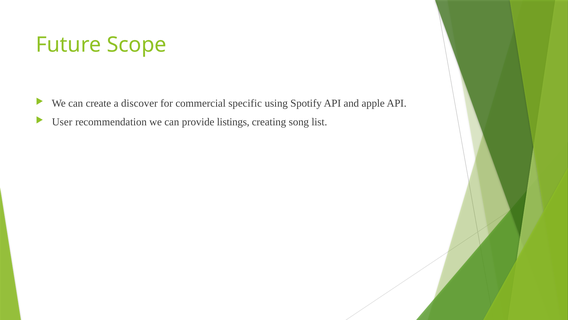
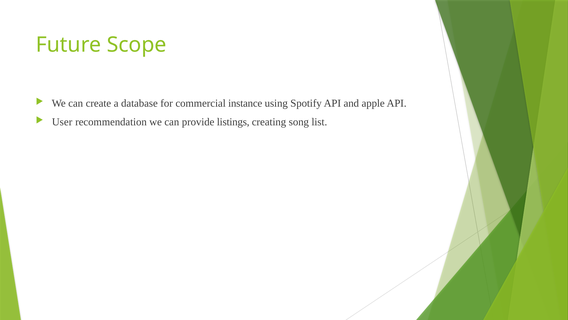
discover: discover -> database
specific: specific -> instance
